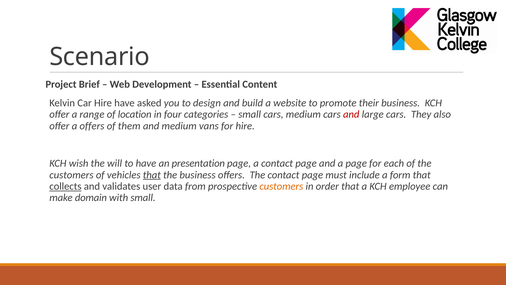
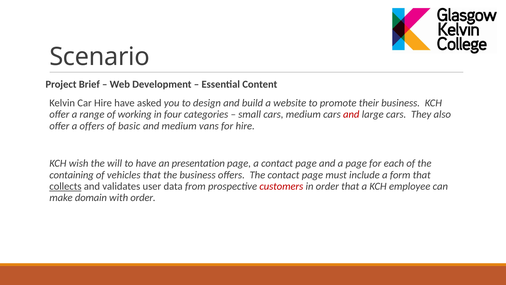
location: location -> working
them: them -> basic
customers at (71, 175): customers -> containing
that at (152, 175) underline: present -> none
customers at (281, 186) colour: orange -> red
with small: small -> order
